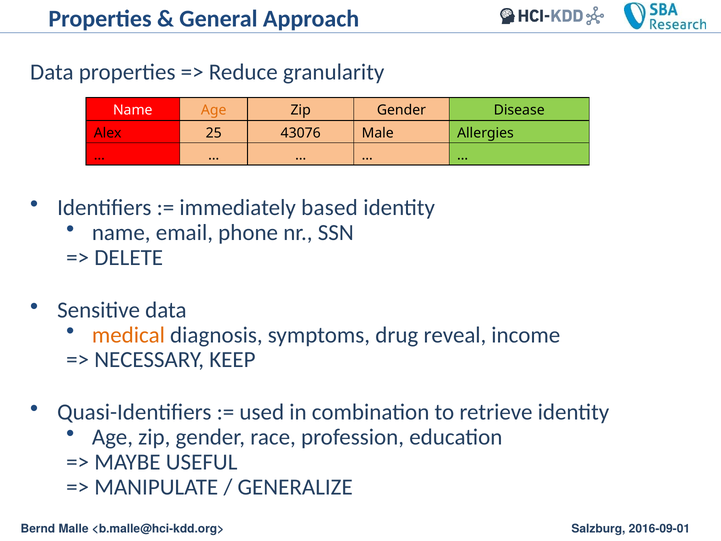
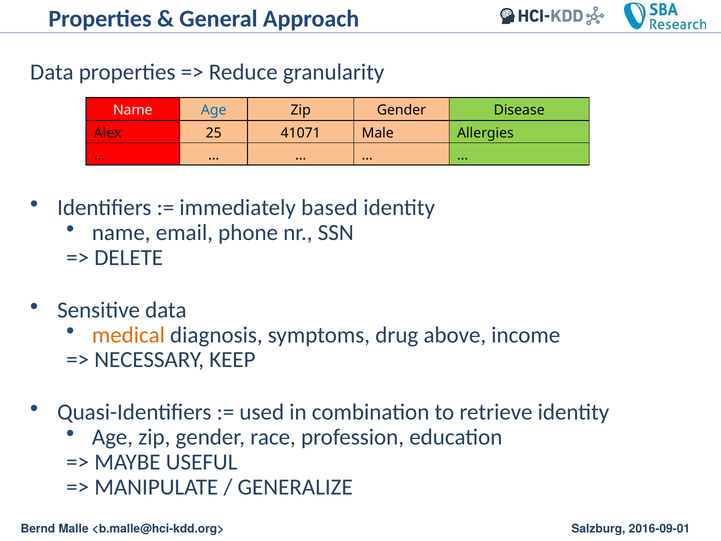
Age at (214, 110) colour: orange -> blue
43076: 43076 -> 41071
reveal: reveal -> above
